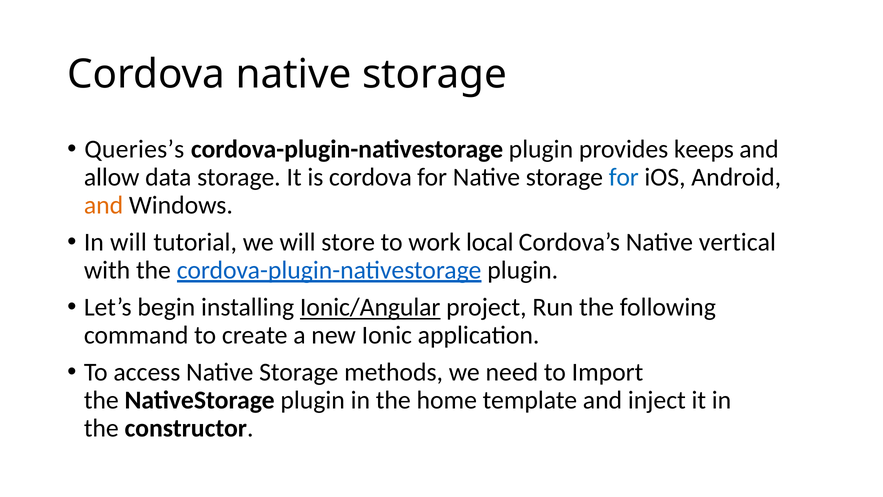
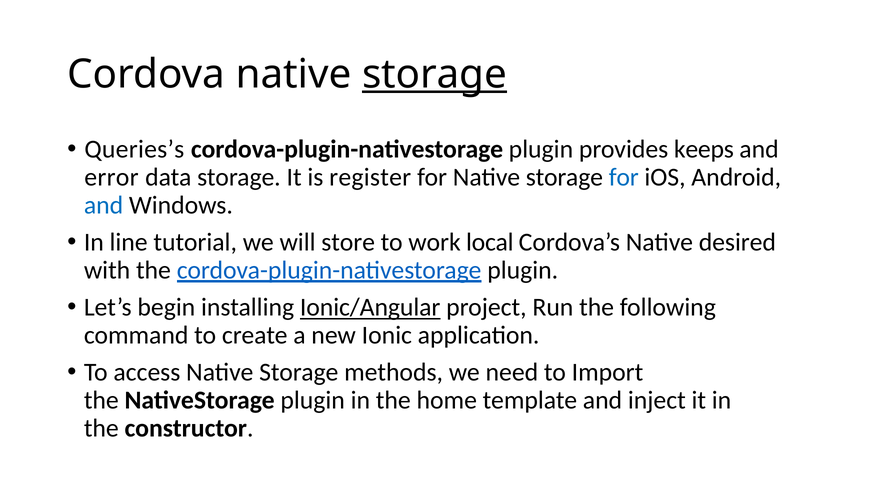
storage at (435, 74) underline: none -> present
allow: allow -> error
is cordova: cordova -> register
and at (104, 205) colour: orange -> blue
In will: will -> line
vertical: vertical -> desired
